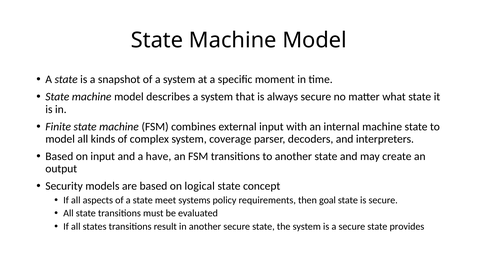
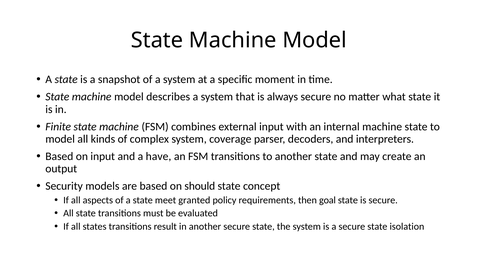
logical: logical -> should
systems: systems -> granted
provides: provides -> isolation
